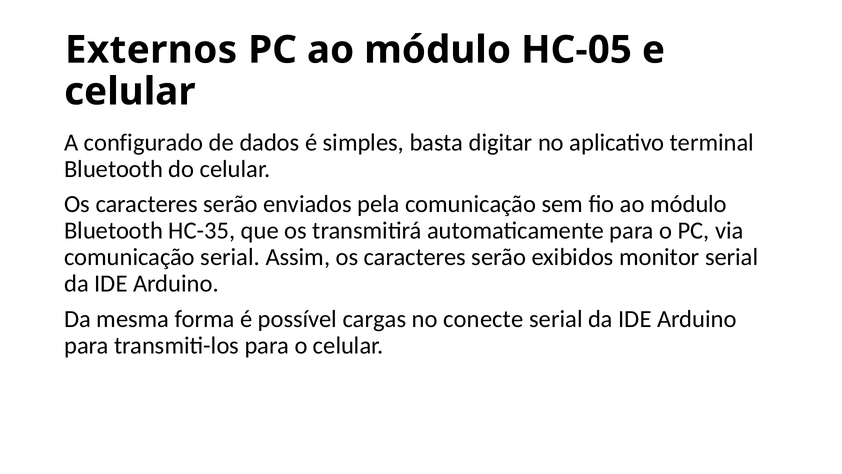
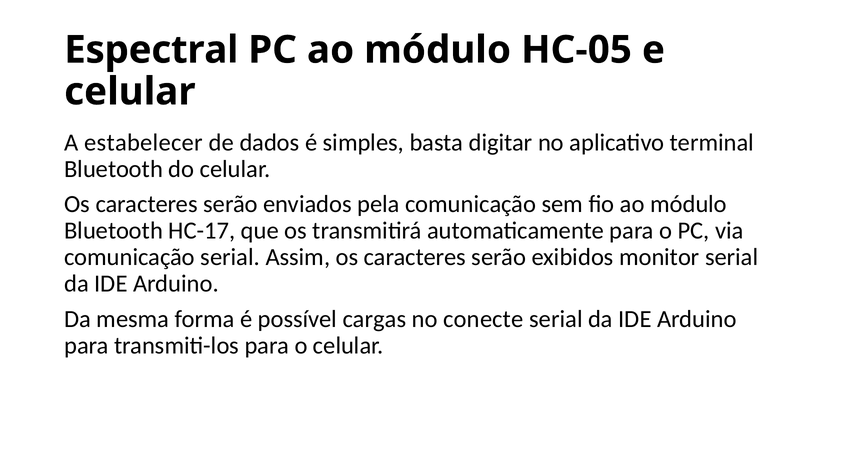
Externos: Externos -> Espectral
configurado: configurado -> estabelecer
HC-35: HC-35 -> HC-17
